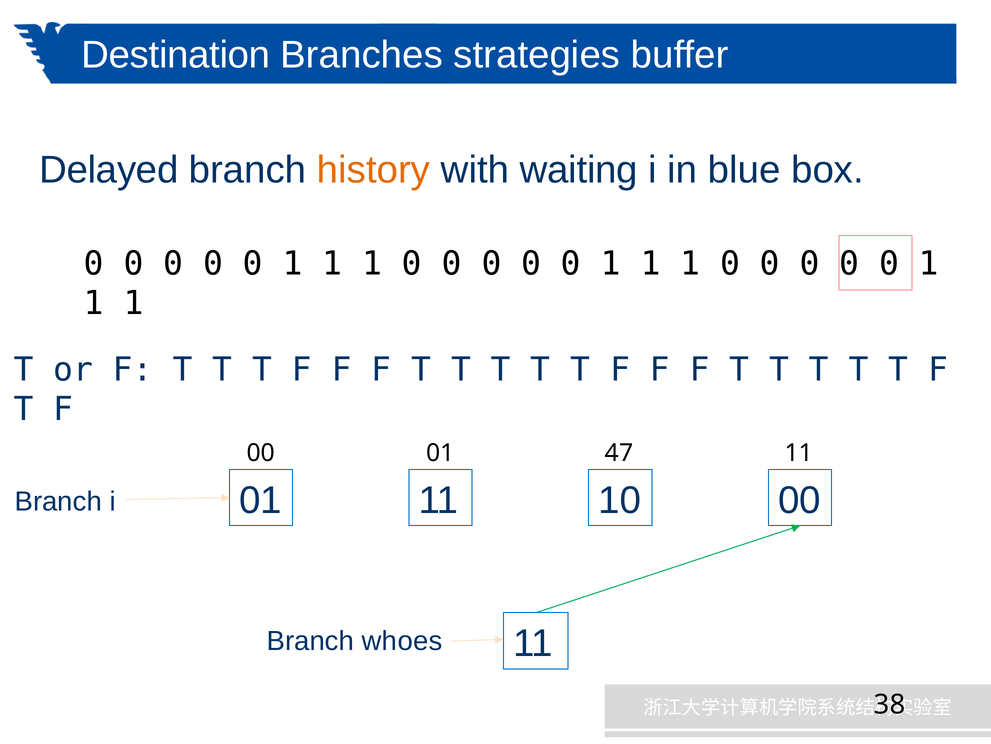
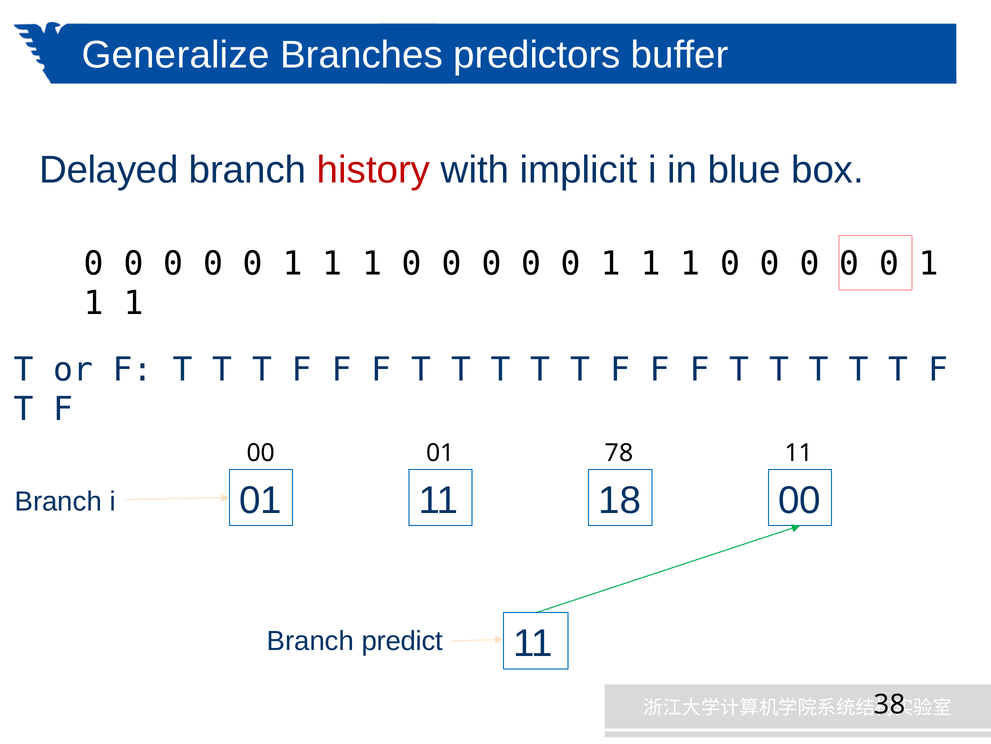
Destination: Destination -> Generalize
strategies: strategies -> predictors
history colour: orange -> red
waiting: waiting -> implicit
47: 47 -> 78
10: 10 -> 18
whoes: whoes -> predict
